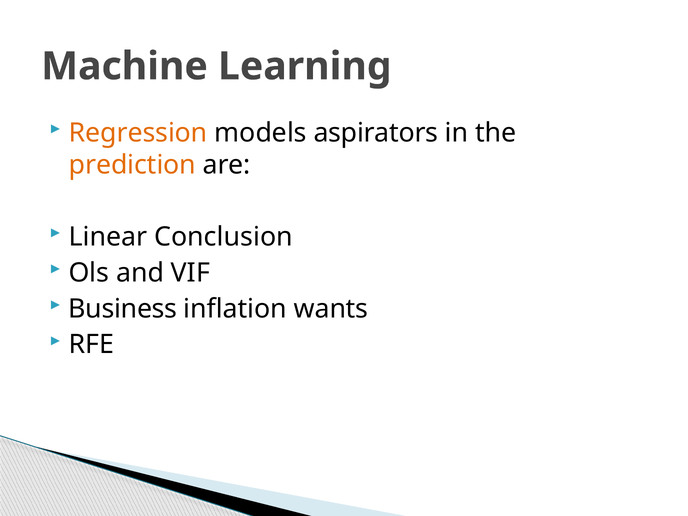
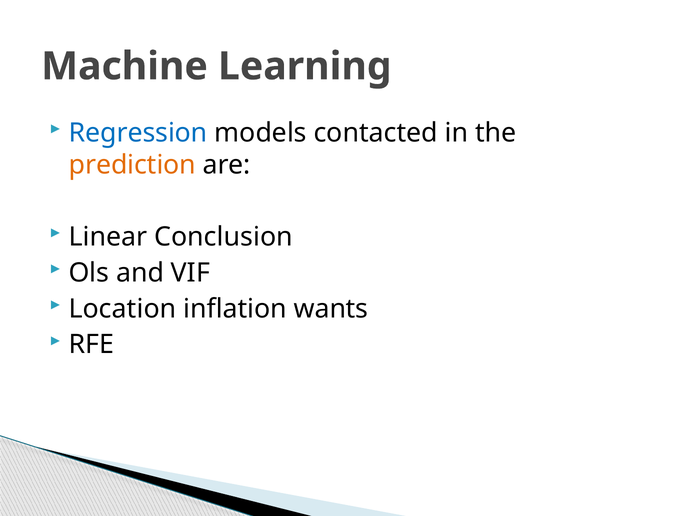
Regression colour: orange -> blue
aspirators: aspirators -> contacted
Business: Business -> Location
